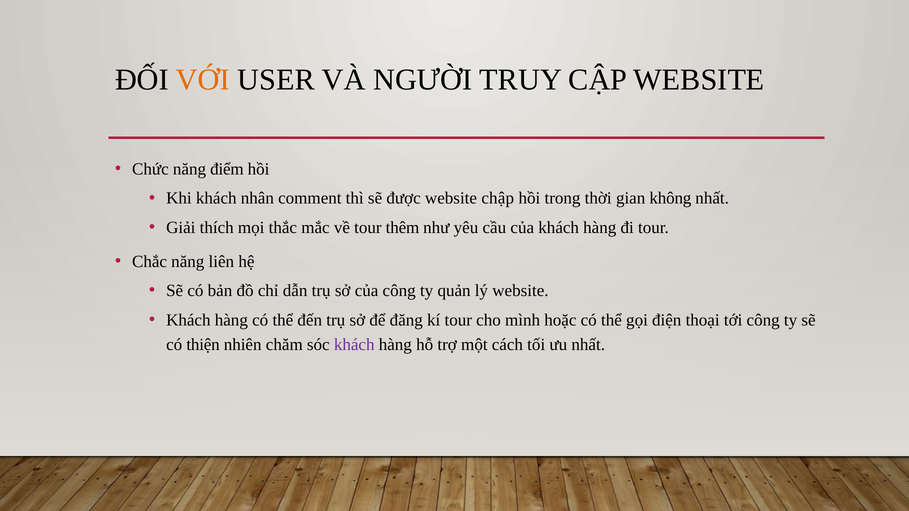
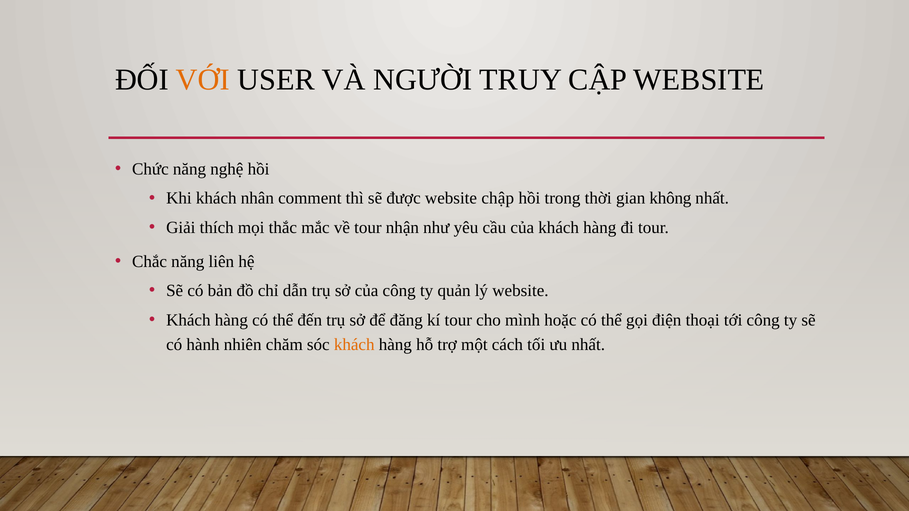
điểm: điểm -> nghệ
thêm: thêm -> nhận
thiện: thiện -> hành
khách at (354, 345) colour: purple -> orange
